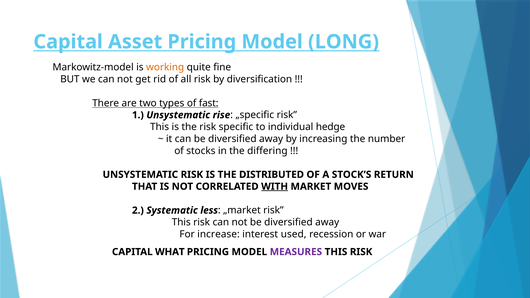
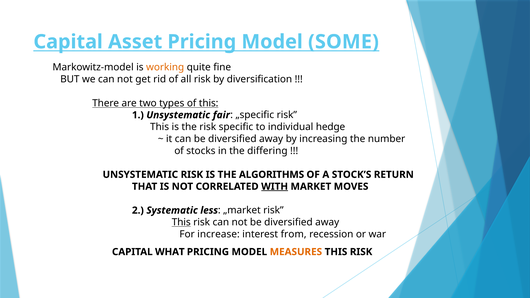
LONG: LONG -> SOME
of fast: fast -> this
rise: rise -> fair
DISTRIBUTED: DISTRIBUTED -> ALGORITHMS
This at (181, 222) underline: none -> present
used: used -> from
MEASURES colour: purple -> orange
